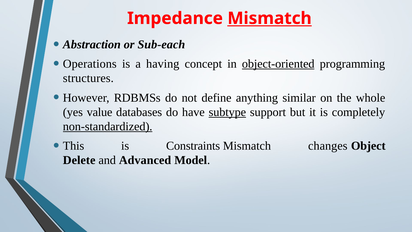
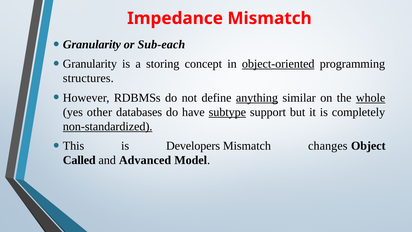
Mismatch at (270, 18) underline: present -> none
Abstraction at (92, 44): Abstraction -> Granularity
Operations at (90, 64): Operations -> Granularity
having: having -> storing
anything underline: none -> present
whole underline: none -> present
value: value -> other
Constraints: Constraints -> Developers
Delete: Delete -> Called
